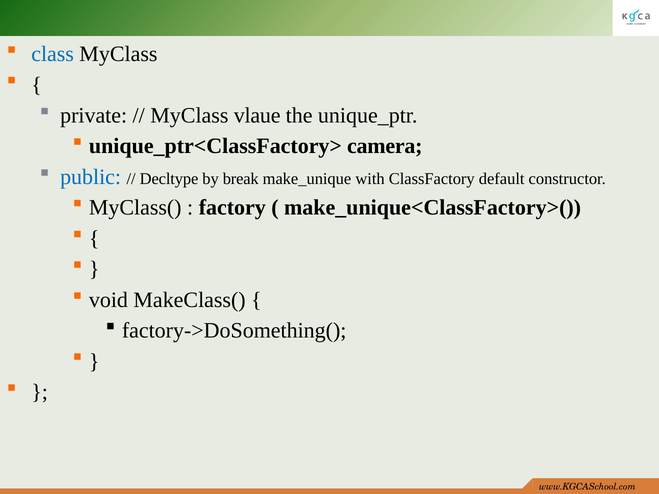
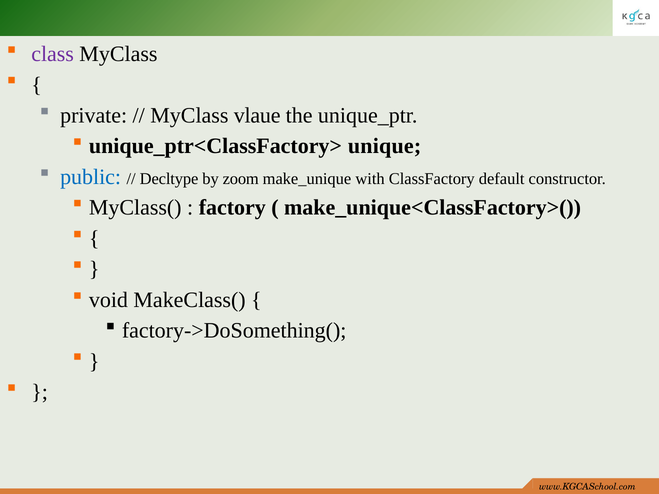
class colour: blue -> purple
camera: camera -> unique
break: break -> zoom
